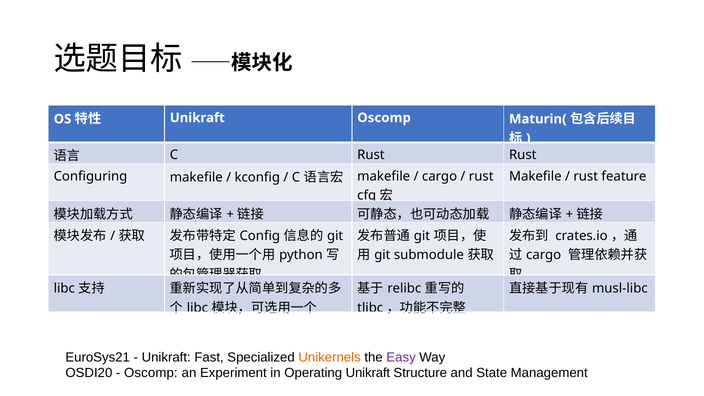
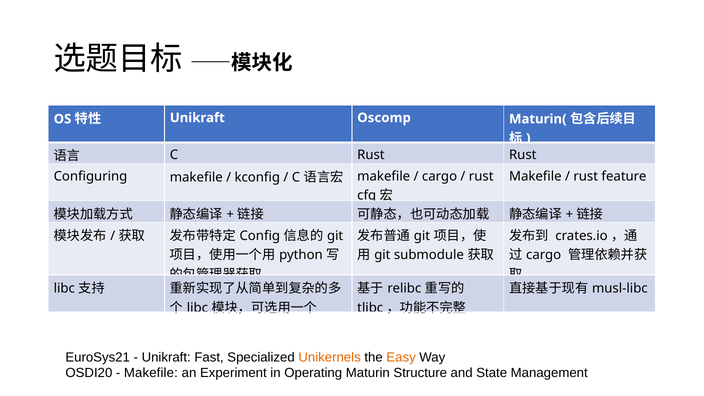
Easy colour: purple -> orange
Oscomp at (151, 373): Oscomp -> Makefile
Operating Unikraft: Unikraft -> Maturin
